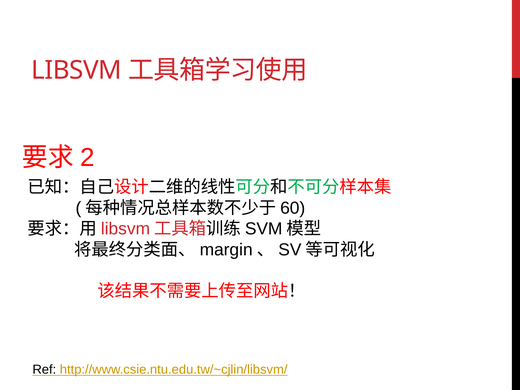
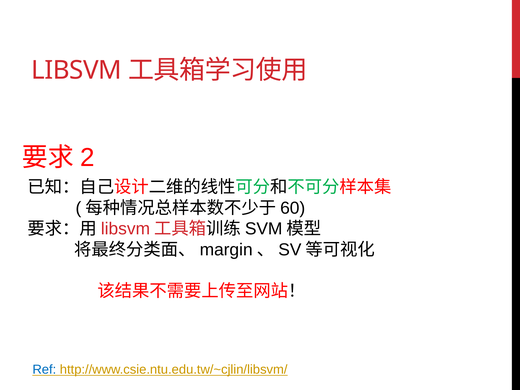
Ref colour: black -> blue
